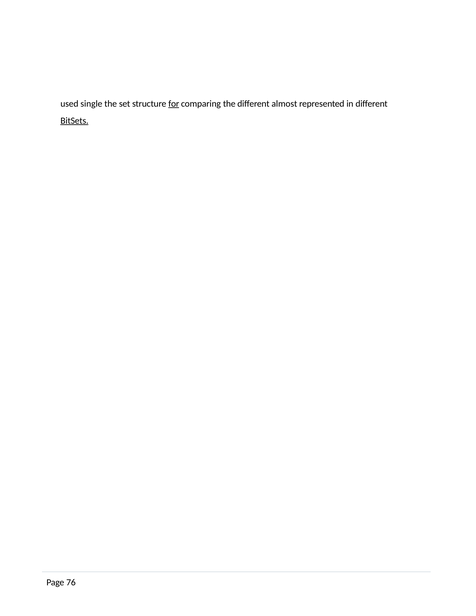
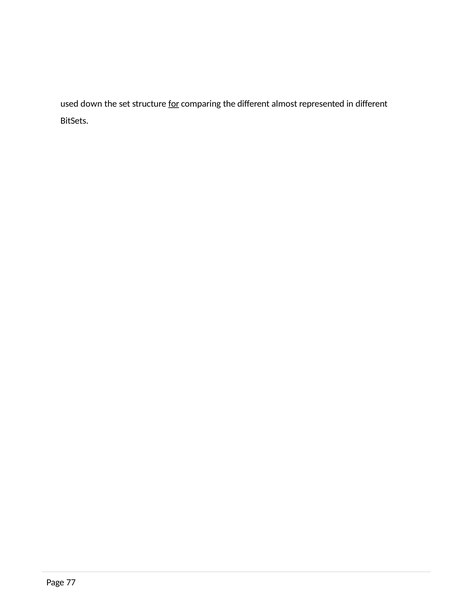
single: single -> down
BitSets underline: present -> none
76: 76 -> 77
